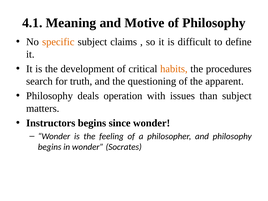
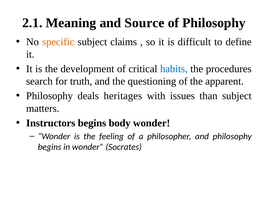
4.1: 4.1 -> 2.1
Motive: Motive -> Source
habits colour: orange -> blue
operation: operation -> heritages
since: since -> body
